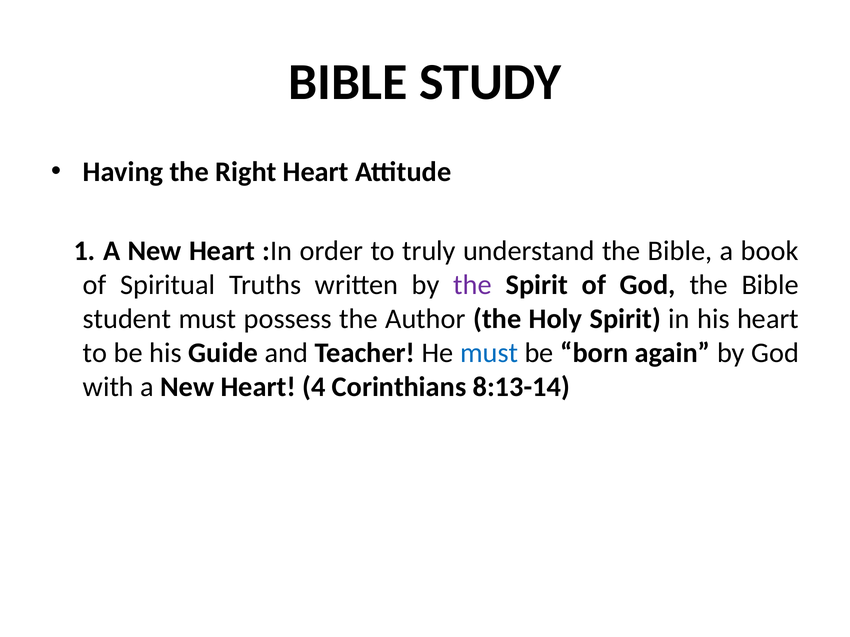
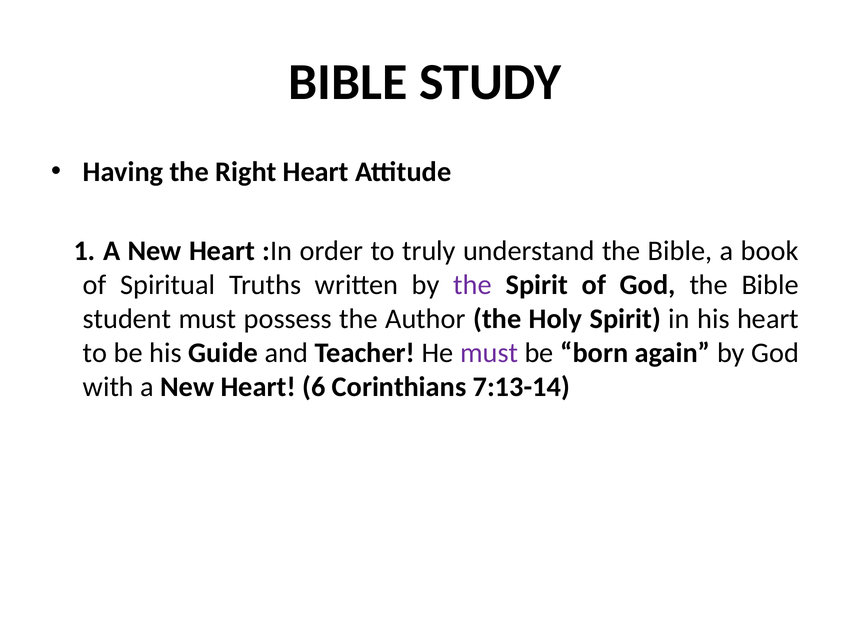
must at (489, 353) colour: blue -> purple
4: 4 -> 6
8:13-14: 8:13-14 -> 7:13-14
